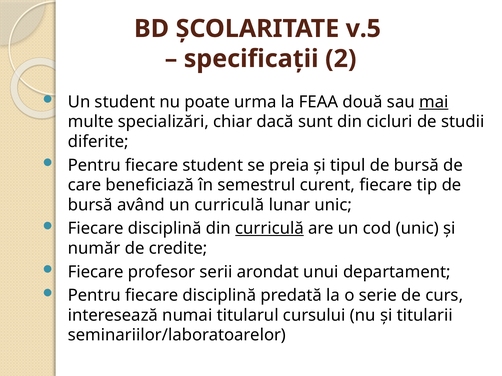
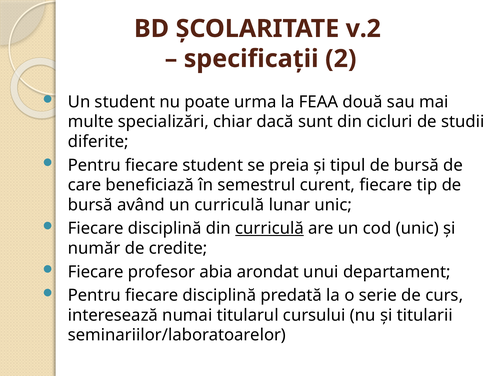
v.5: v.5 -> v.2
mai underline: present -> none
serii: serii -> abia
